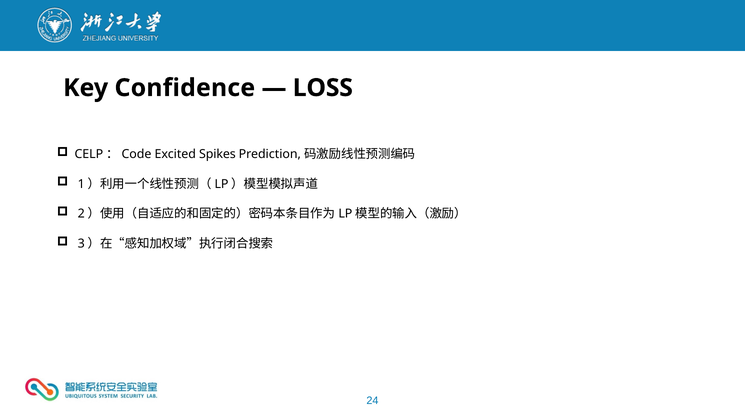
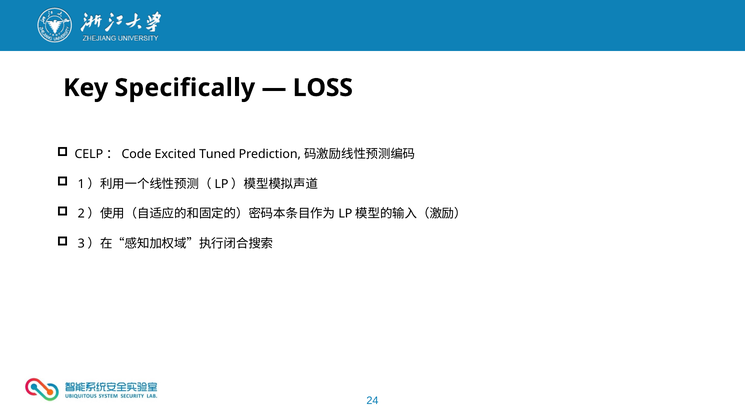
Confidence: Confidence -> Specifically
Spikes: Spikes -> Tuned
